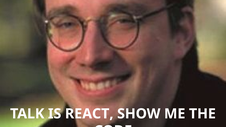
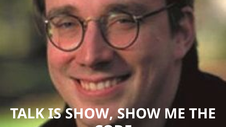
IS REACT: REACT -> SHOW
